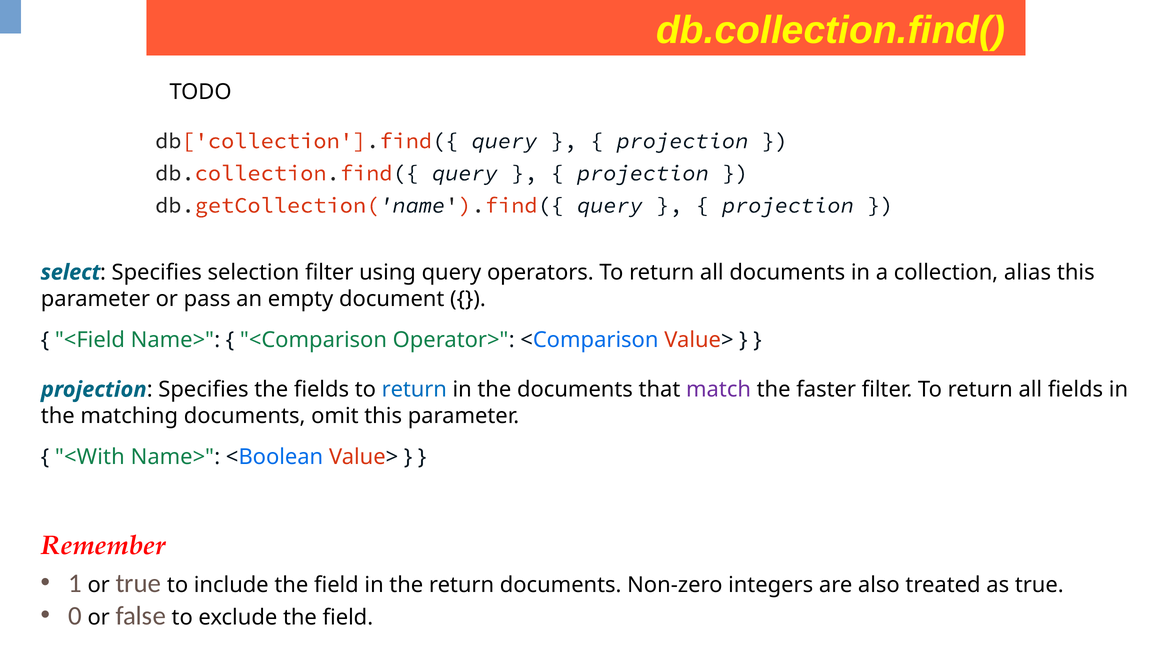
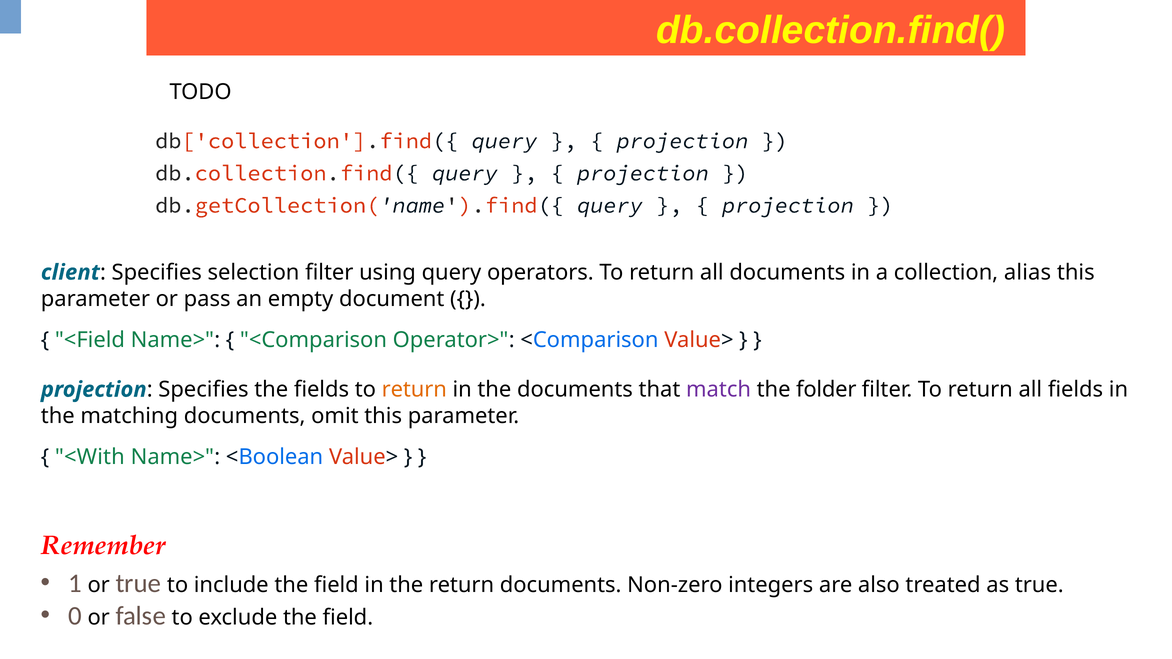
select: select -> client
return at (414, 390) colour: blue -> orange
faster: faster -> folder
